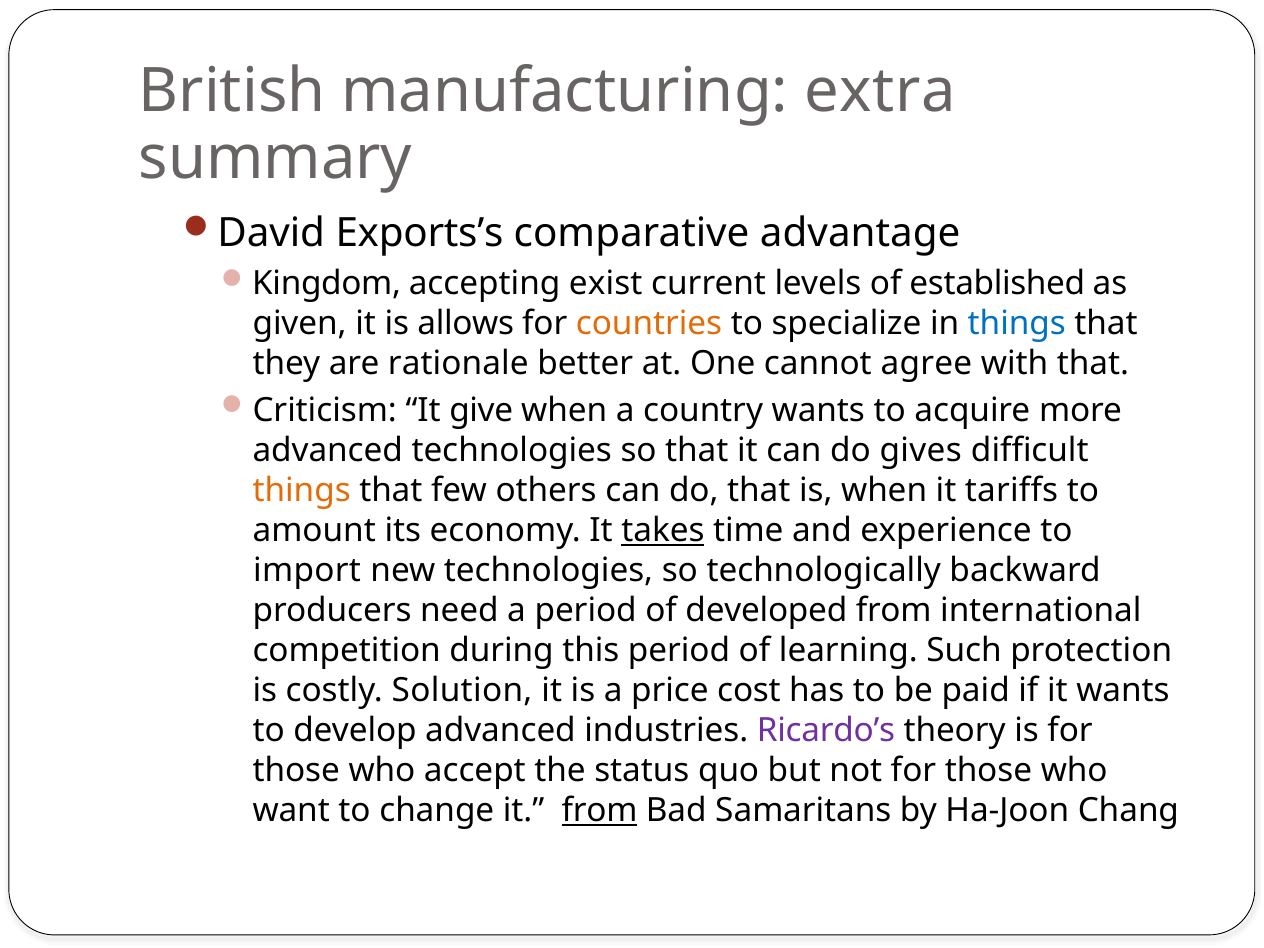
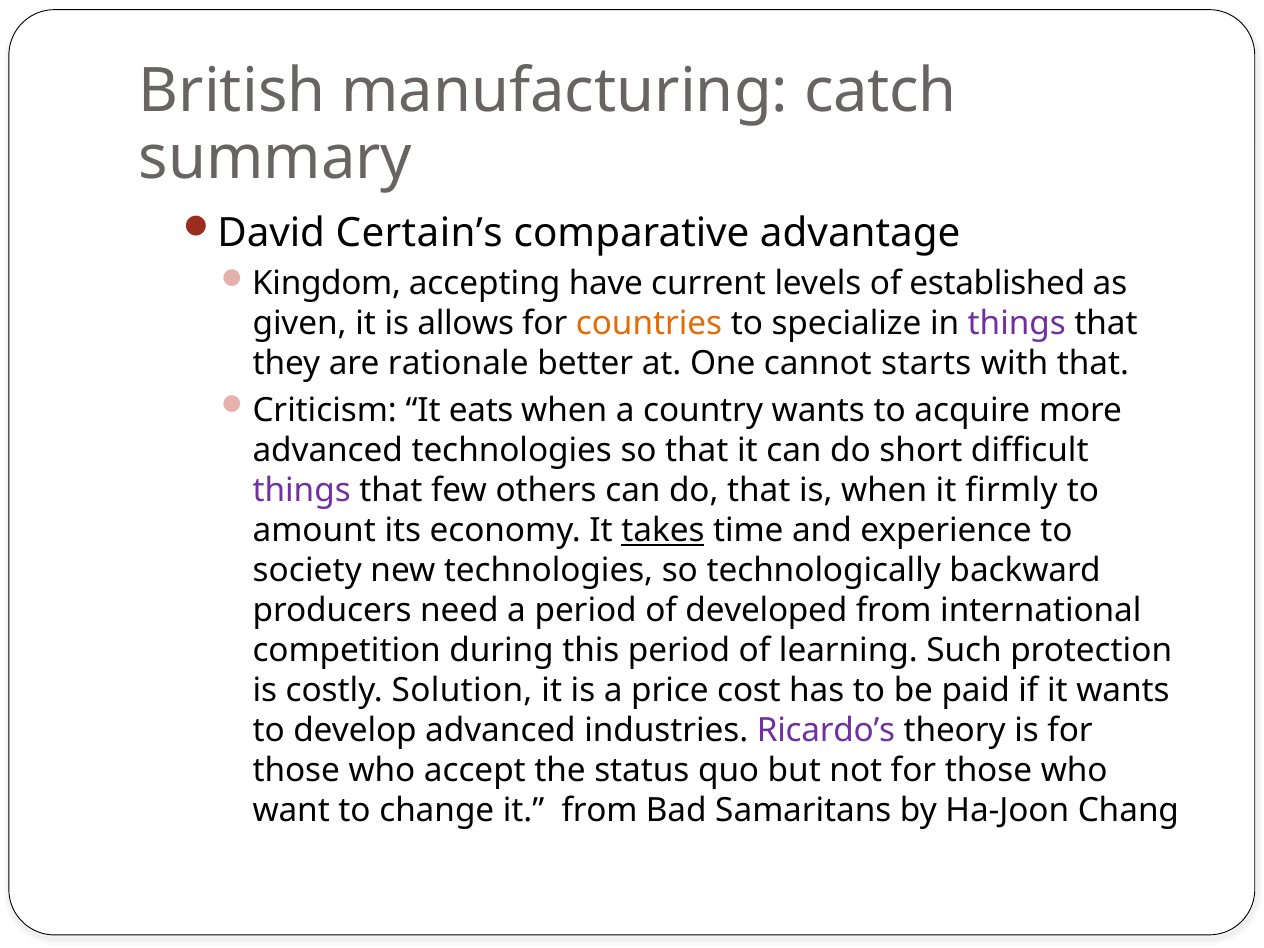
extra: extra -> catch
Exports’s: Exports’s -> Certain’s
exist: exist -> have
things at (1017, 324) colour: blue -> purple
agree: agree -> starts
give: give -> eats
gives: gives -> short
things at (302, 490) colour: orange -> purple
tariffs: tariffs -> firmly
import: import -> society
from at (600, 810) underline: present -> none
